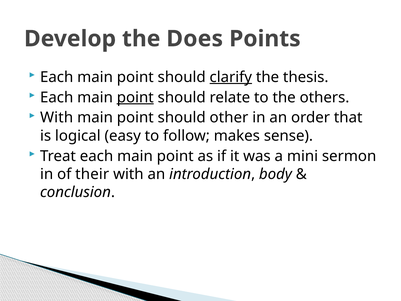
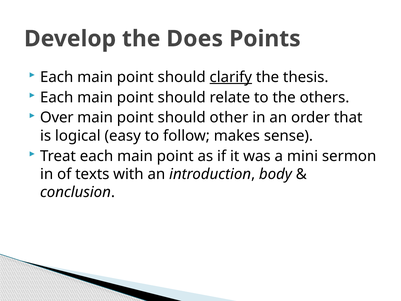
point at (135, 97) underline: present -> none
With at (57, 118): With -> Over
their: their -> texts
